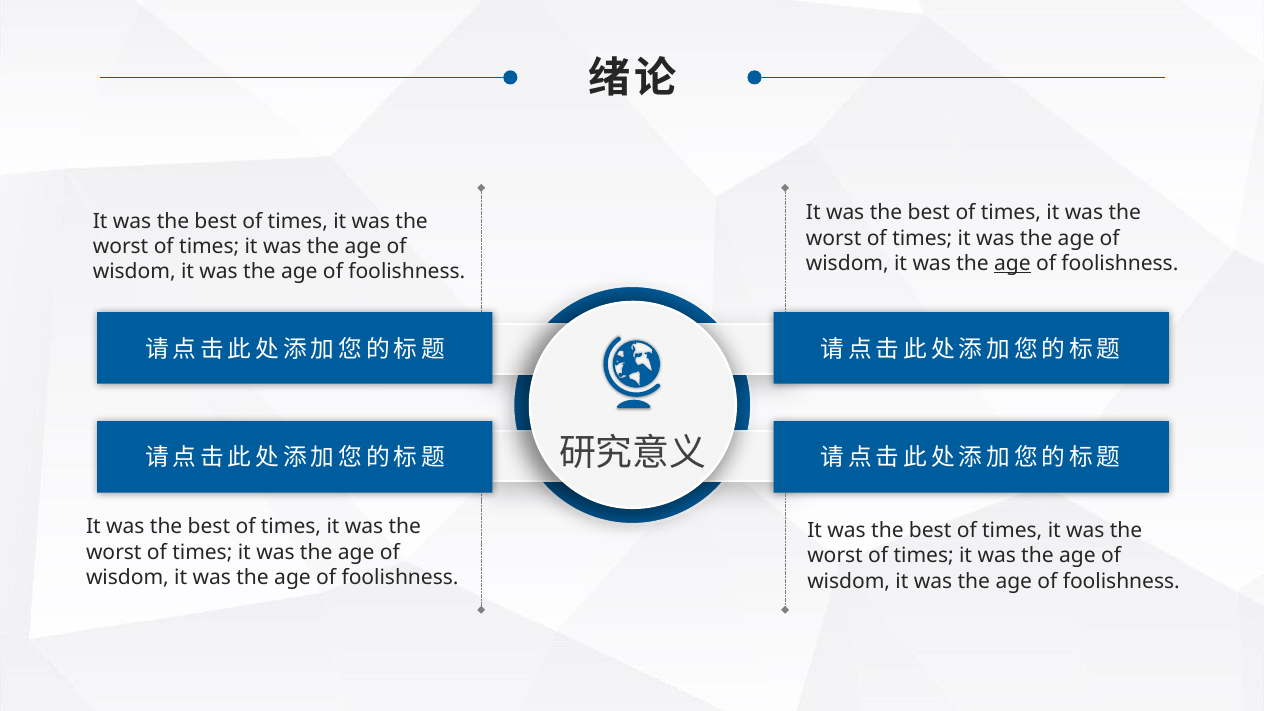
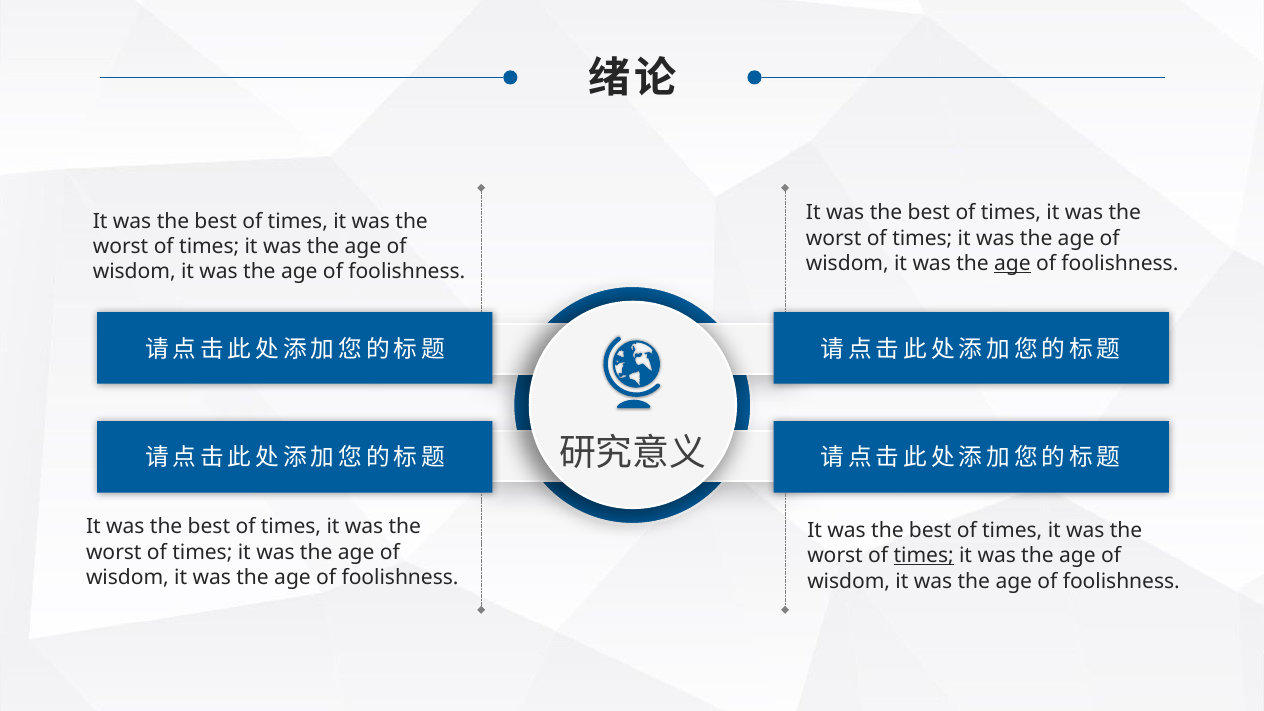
times at (924, 556) underline: none -> present
